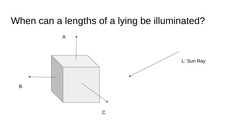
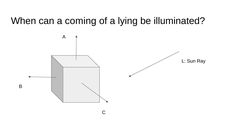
lengths: lengths -> coming
